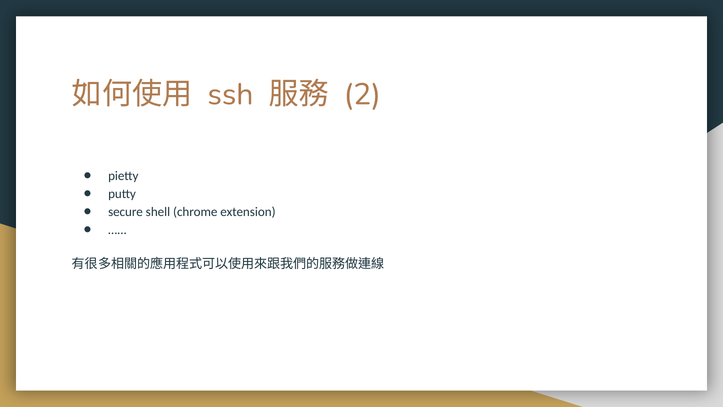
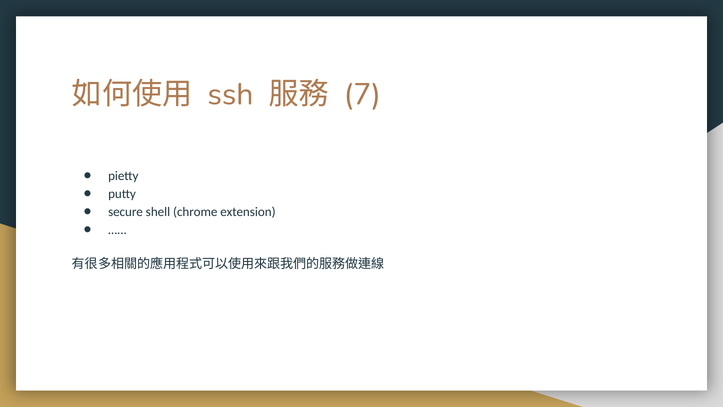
2: 2 -> 7
